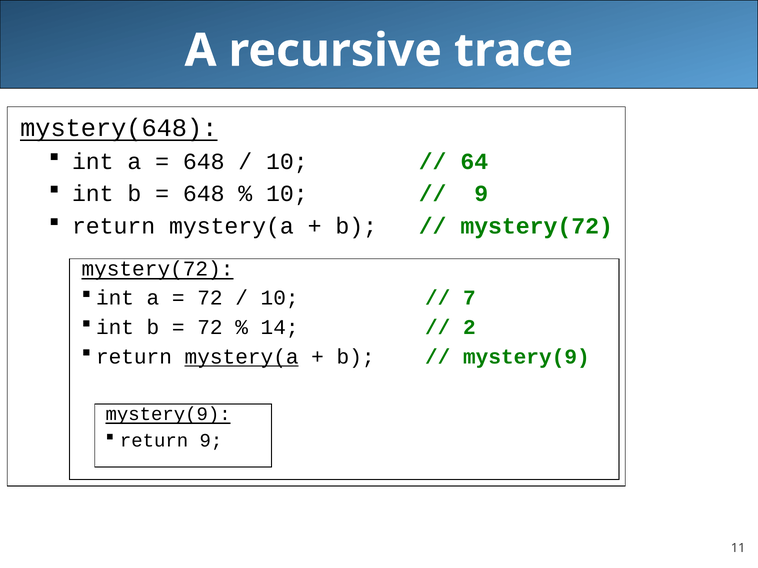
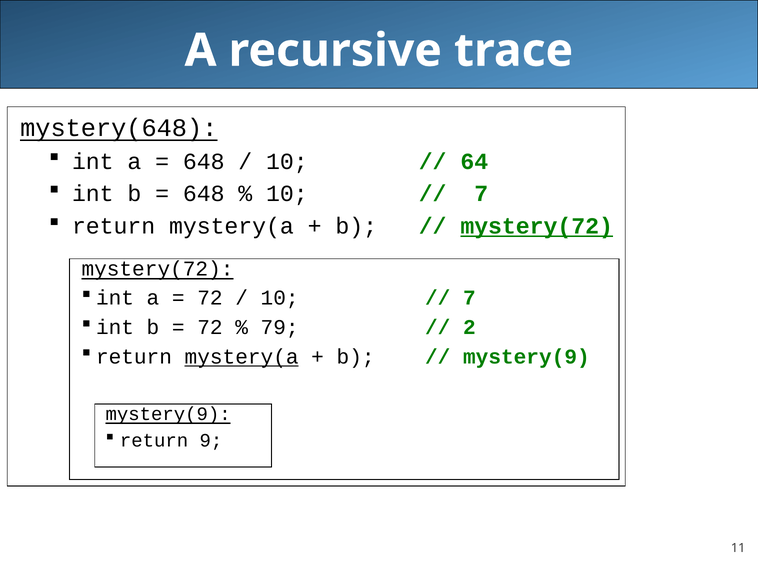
9 at (481, 194): 9 -> 7
mystery(72 at (537, 226) underline: none -> present
14: 14 -> 79
